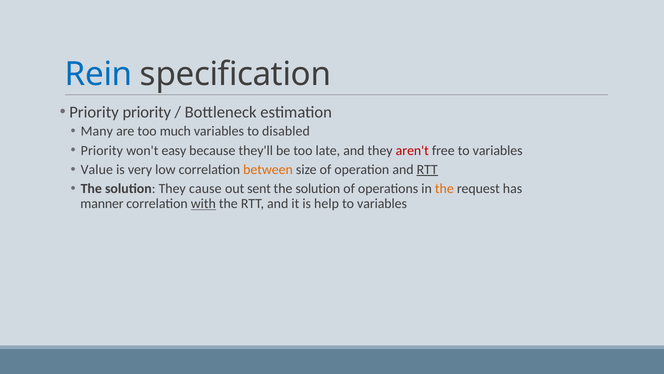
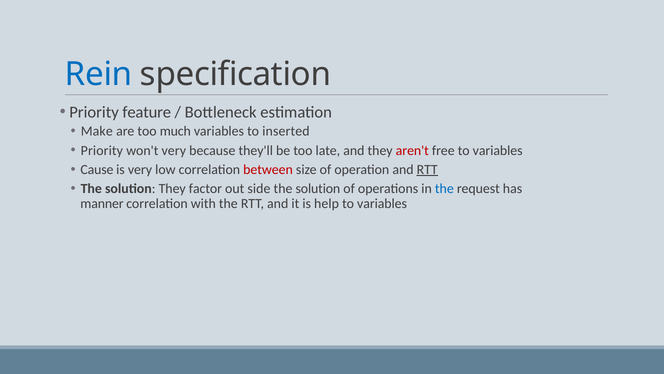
Priority priority: priority -> feature
Many: Many -> Make
disabled: disabled -> inserted
won't easy: easy -> very
Value: Value -> Cause
between colour: orange -> red
cause: cause -> factor
sent: sent -> side
the at (444, 188) colour: orange -> blue
with underline: present -> none
